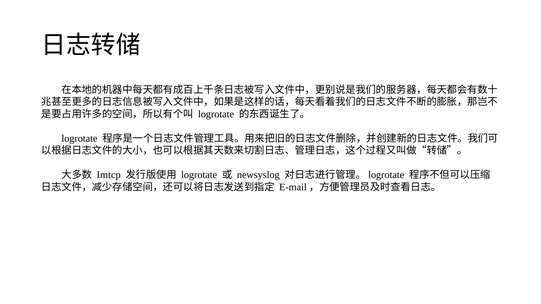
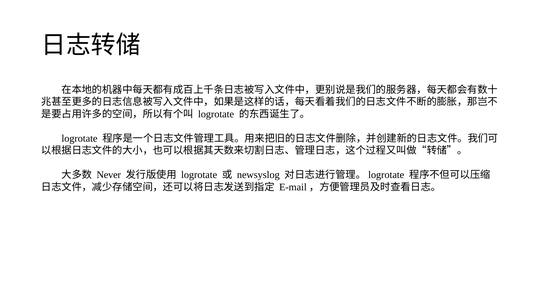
Imtcp: Imtcp -> Never
